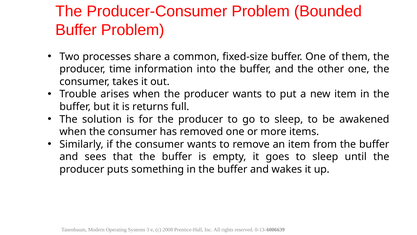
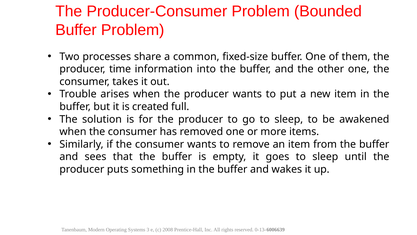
returns: returns -> created
